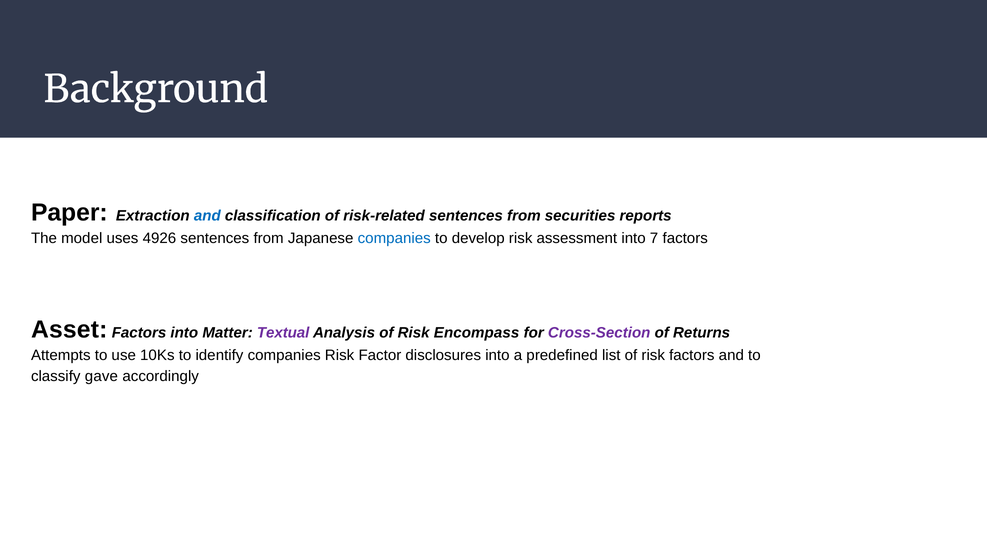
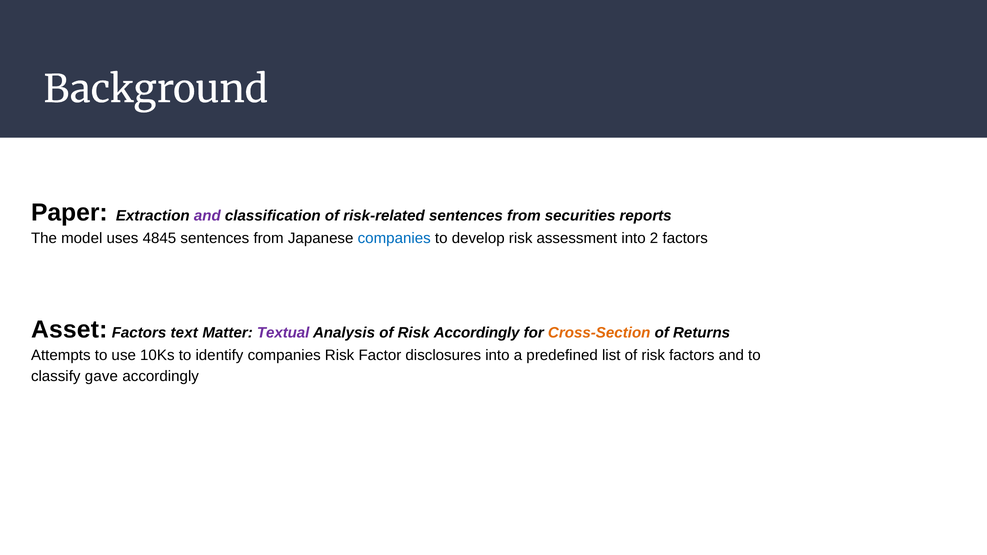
and at (207, 216) colour: blue -> purple
4926: 4926 -> 4845
7: 7 -> 2
Factors into: into -> text
Risk Encompass: Encompass -> Accordingly
Cross-Section colour: purple -> orange
